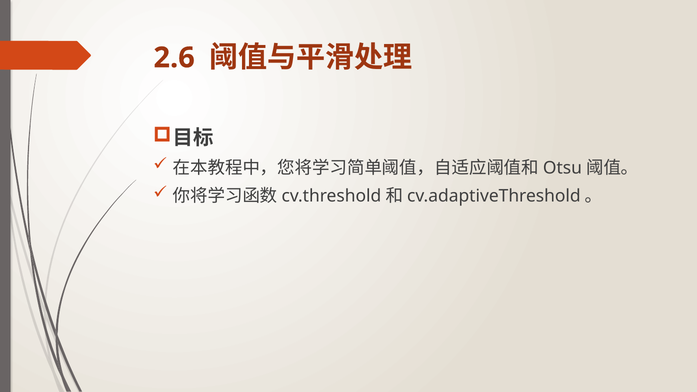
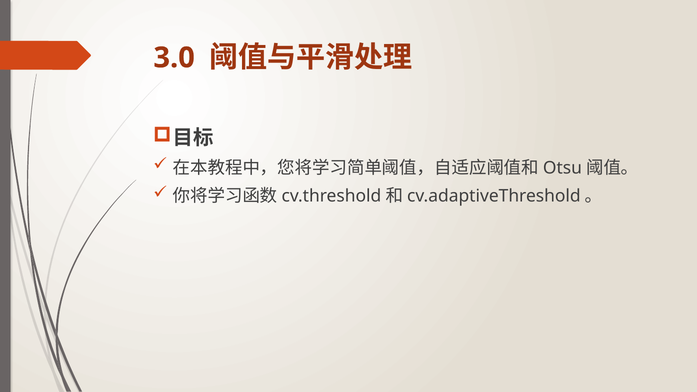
2.6: 2.6 -> 3.0
